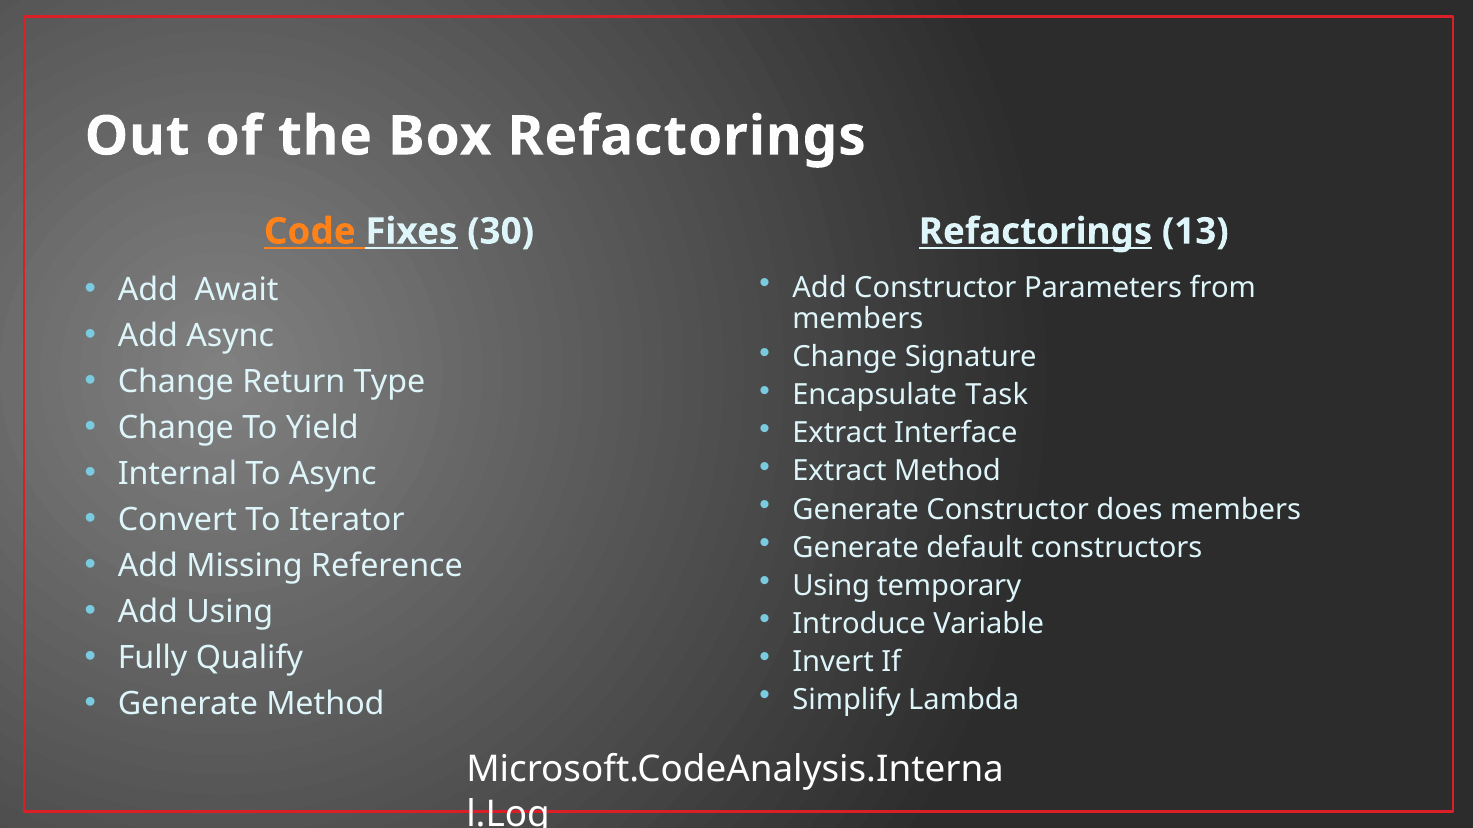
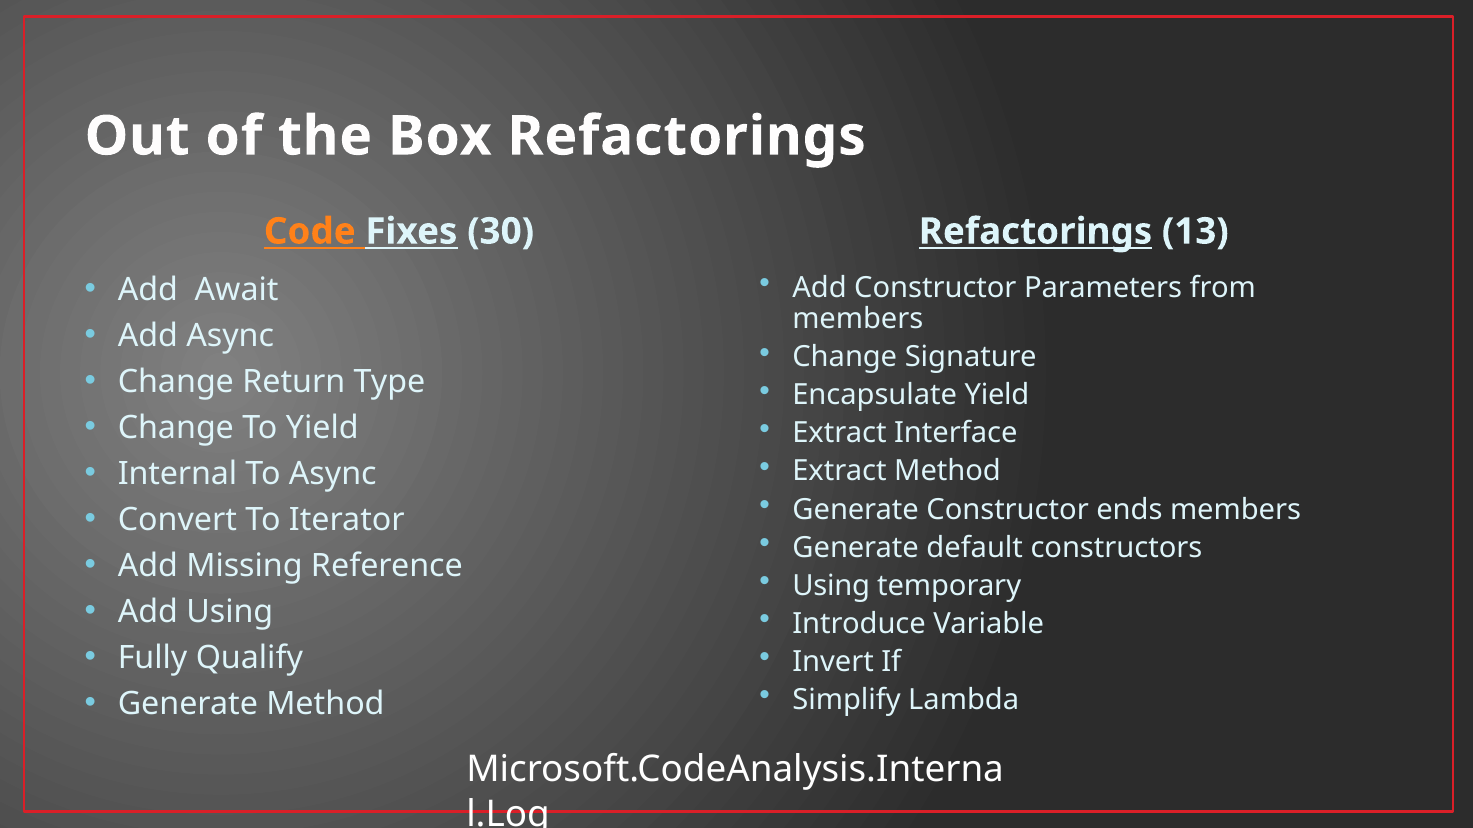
Encapsulate Task: Task -> Yield
does: does -> ends
